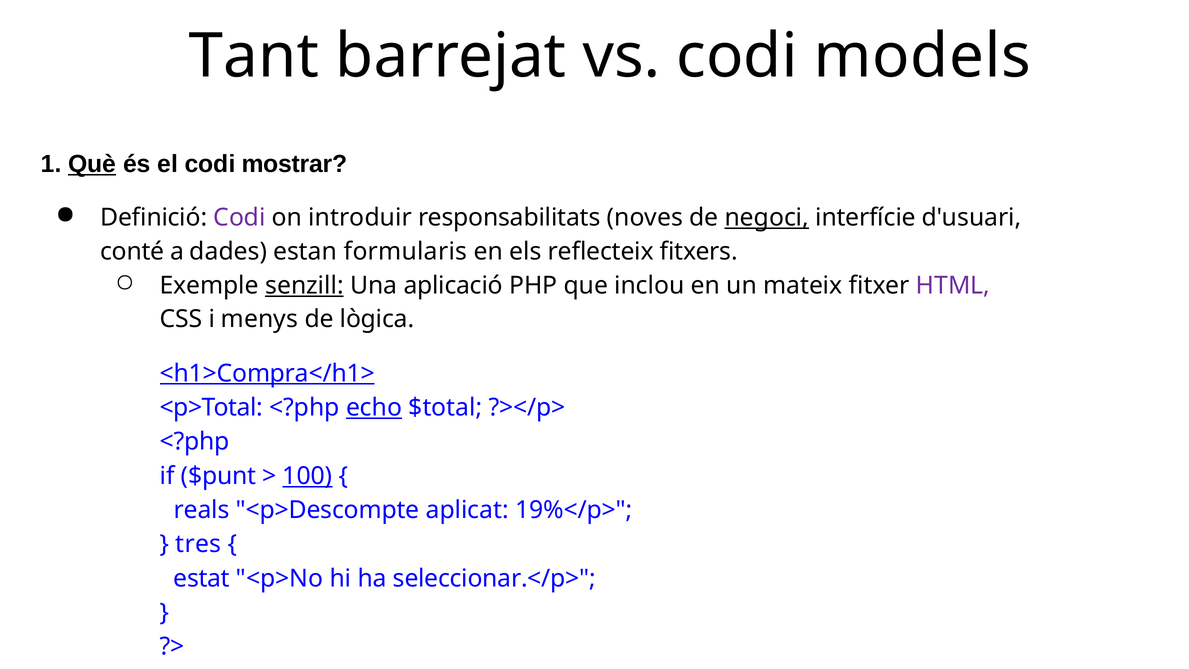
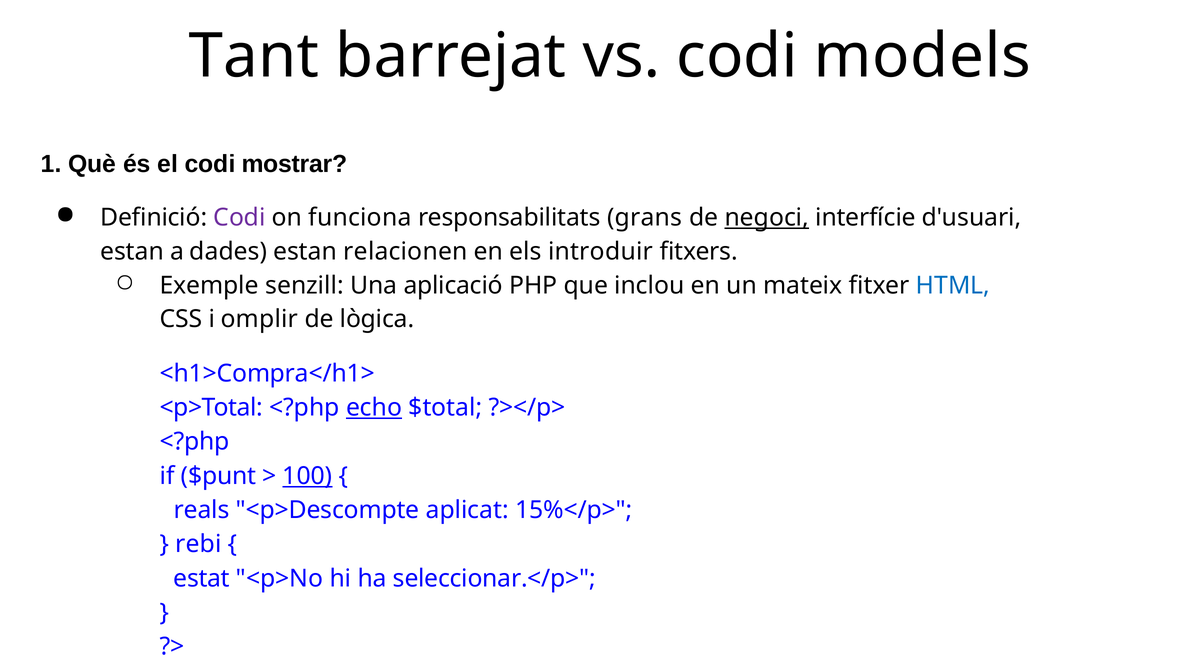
Què underline: present -> none
introduir: introduir -> funciona
noves: noves -> grans
conté at (132, 252): conté -> estan
formularis: formularis -> relacionen
reflecteix: reflecteix -> introduir
senzill underline: present -> none
HTML colour: purple -> blue
menys: menys -> omplir
<h1>Compra</h1> underline: present -> none
19%</p>: 19%</p> -> 15%</p>
tres: tres -> rebi
